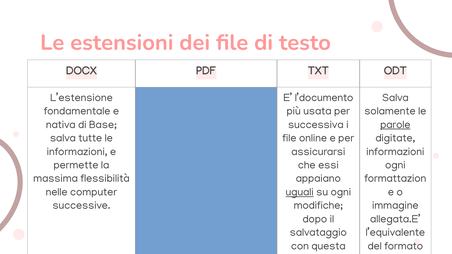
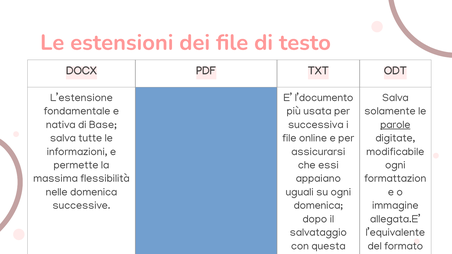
informazioni at (395, 152): informazioni -> modificabile
nelle computer: computer -> domenica
uguali underline: present -> none
modifiche at (318, 206): modifiche -> domenica
